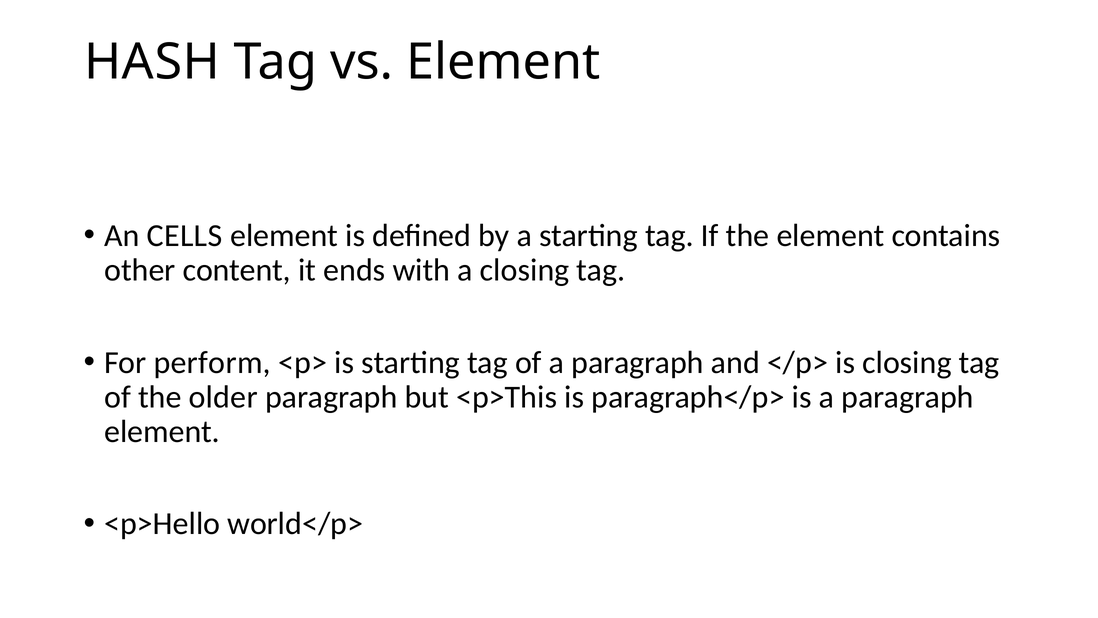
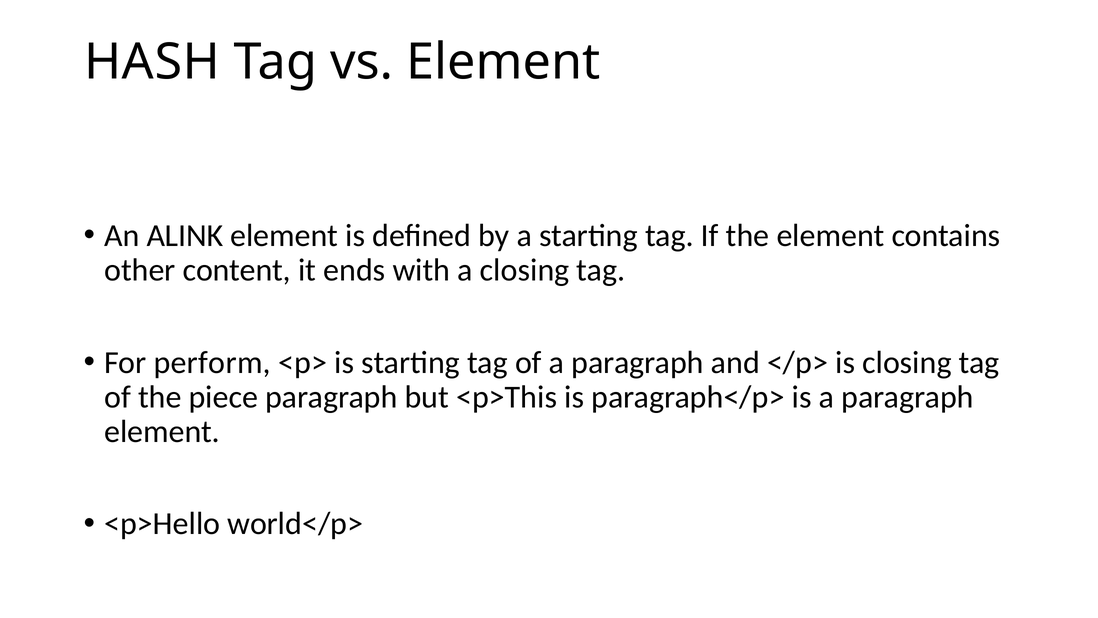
CELLS: CELLS -> ALINK
older: older -> piece
